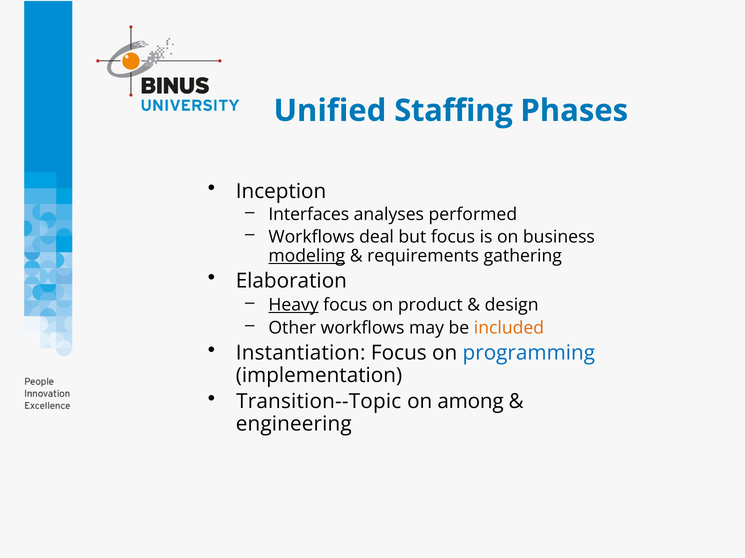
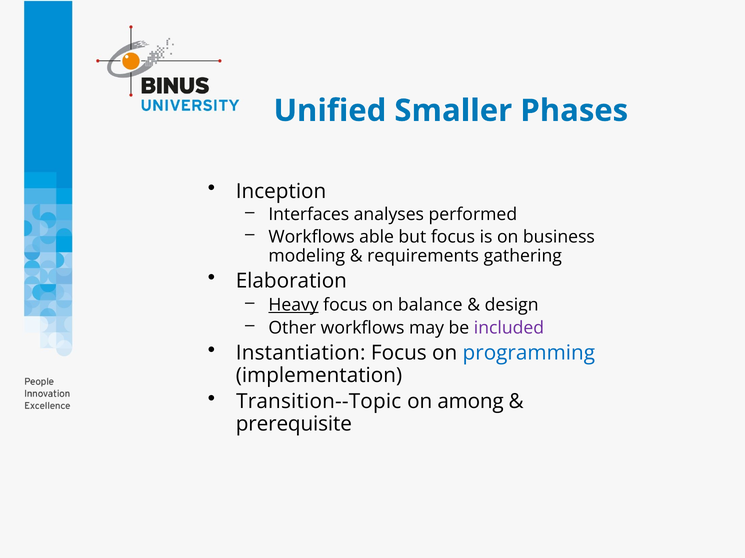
Staffing: Staffing -> Smaller
deal: deal -> able
modeling underline: present -> none
product: product -> balance
included colour: orange -> purple
engineering: engineering -> prerequisite
